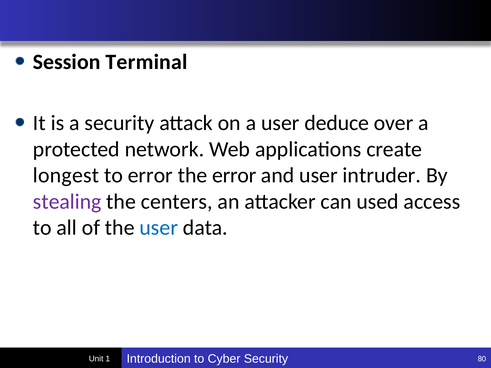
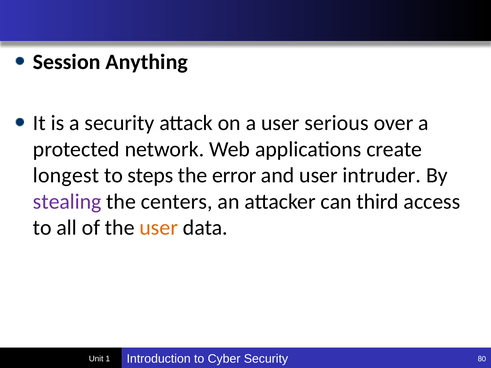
Terminal: Terminal -> Anything
deduce: deduce -> serious
to error: error -> steps
used: used -> third
user at (159, 228) colour: blue -> orange
